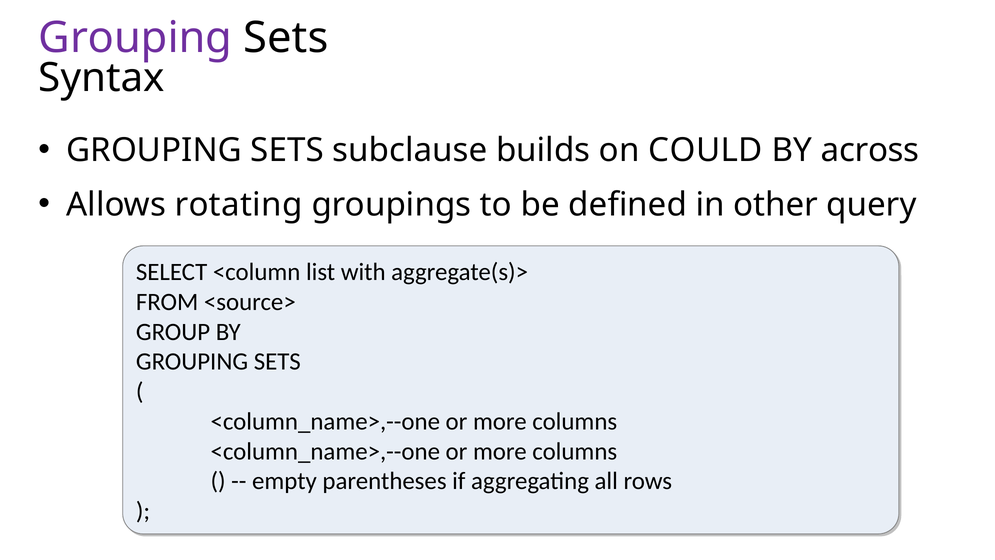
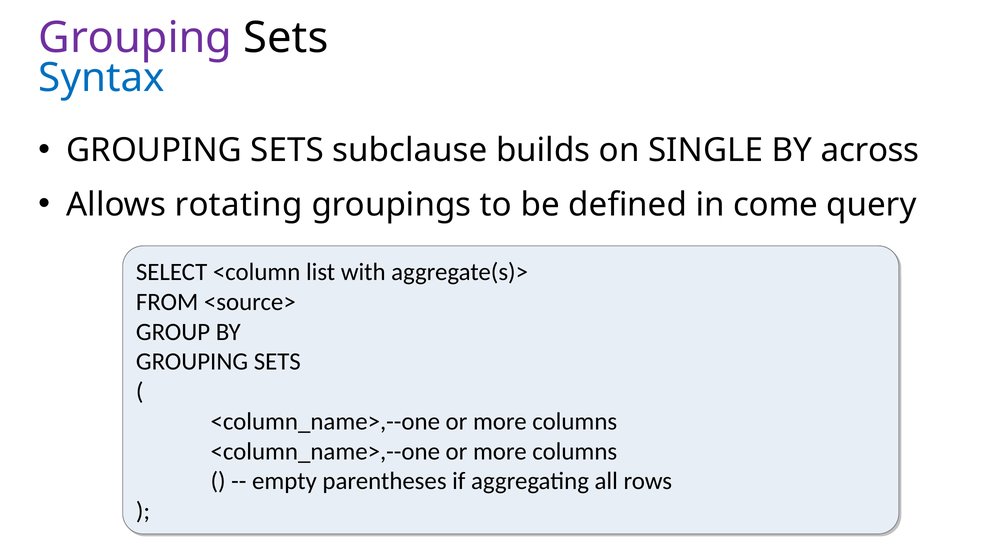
Syntax colour: black -> blue
COULD: COULD -> SINGLE
other: other -> come
